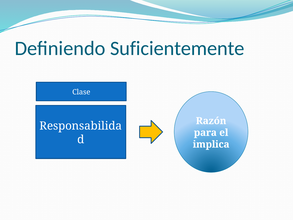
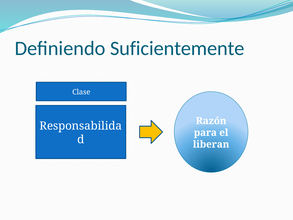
implica: implica -> liberan
